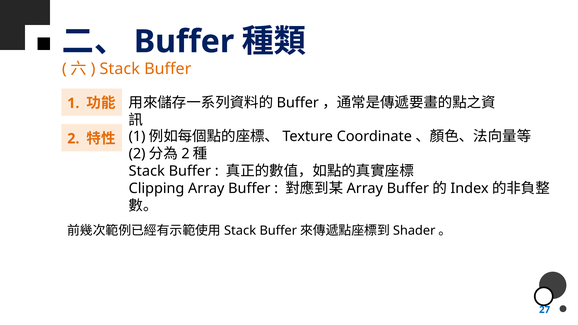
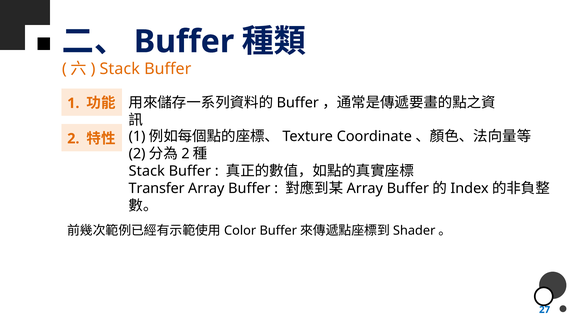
Clipping: Clipping -> Transfer
Stack at (240, 231): Stack -> Color
